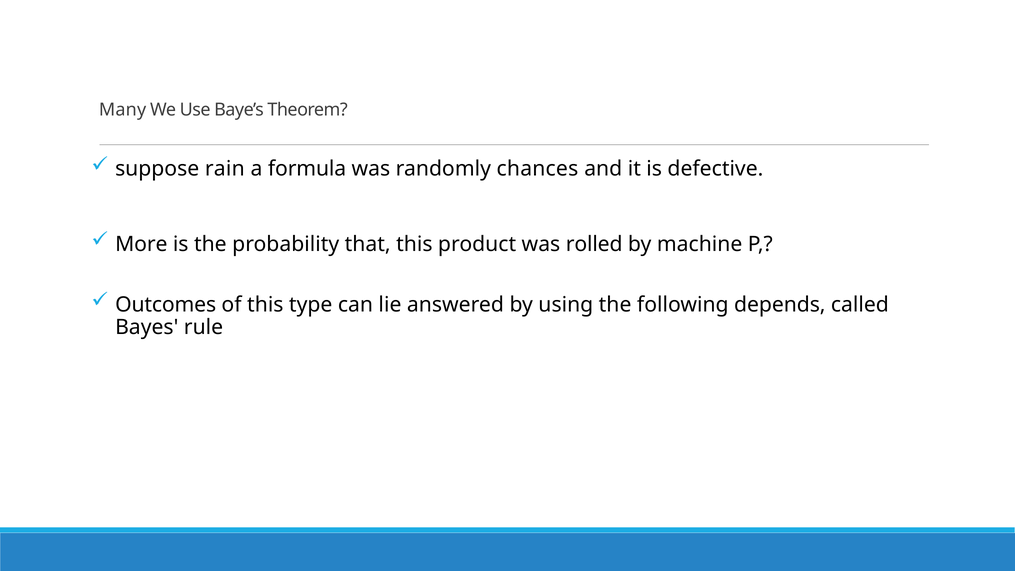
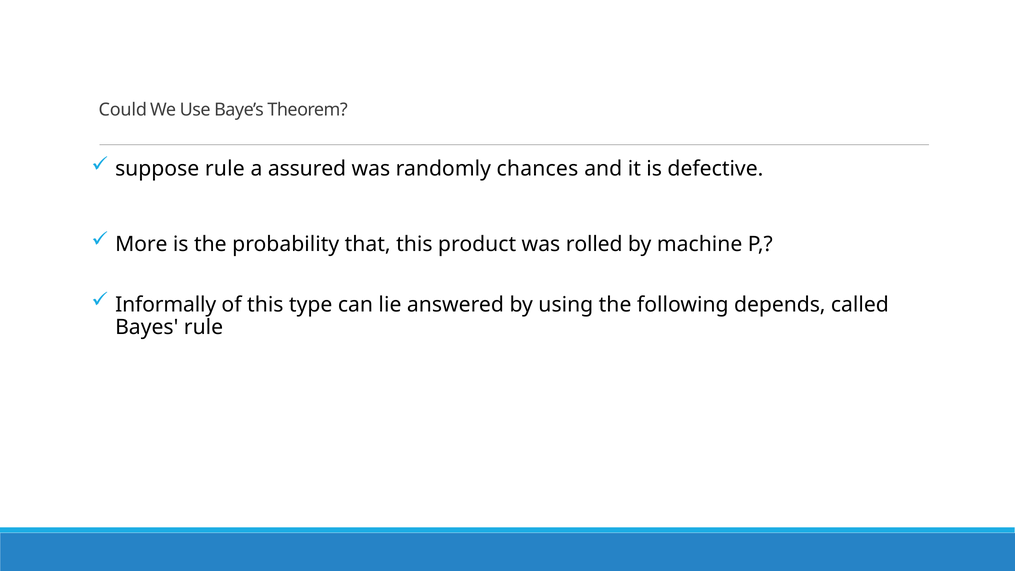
Many: Many -> Could
suppose rain: rain -> rule
formula: formula -> assured
Outcomes: Outcomes -> Informally
